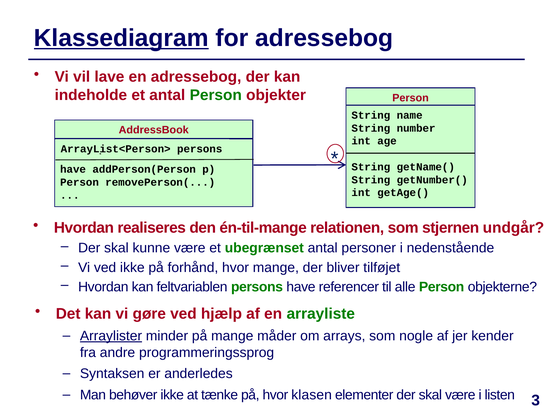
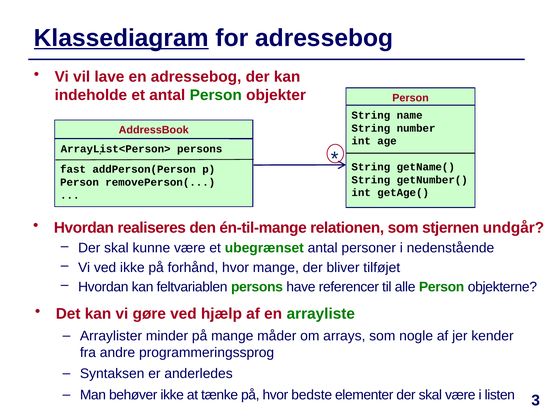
have at (73, 169): have -> fast
Arraylister underline: present -> none
klasen: klasen -> bedste
